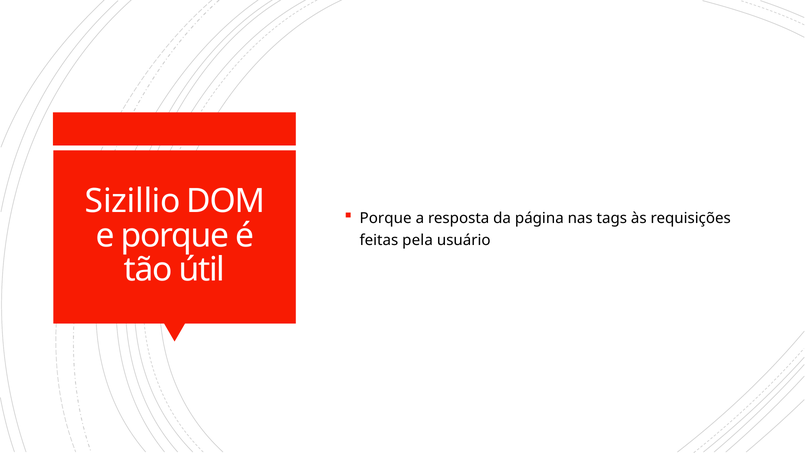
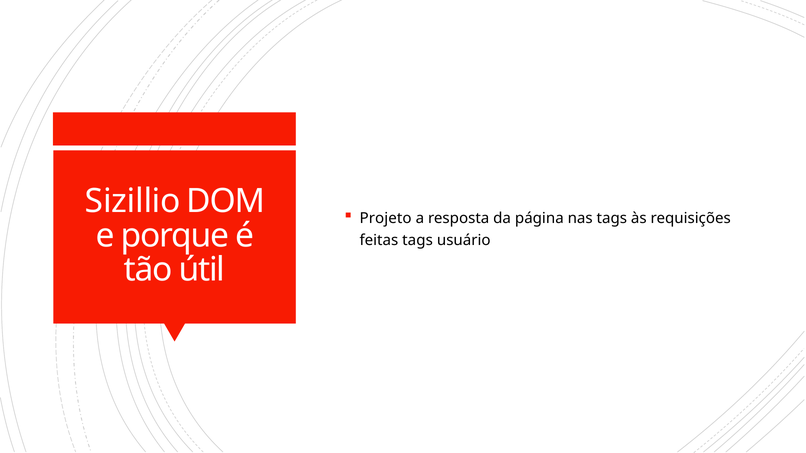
Porque at (386, 219): Porque -> Projeto
feitas pela: pela -> tags
